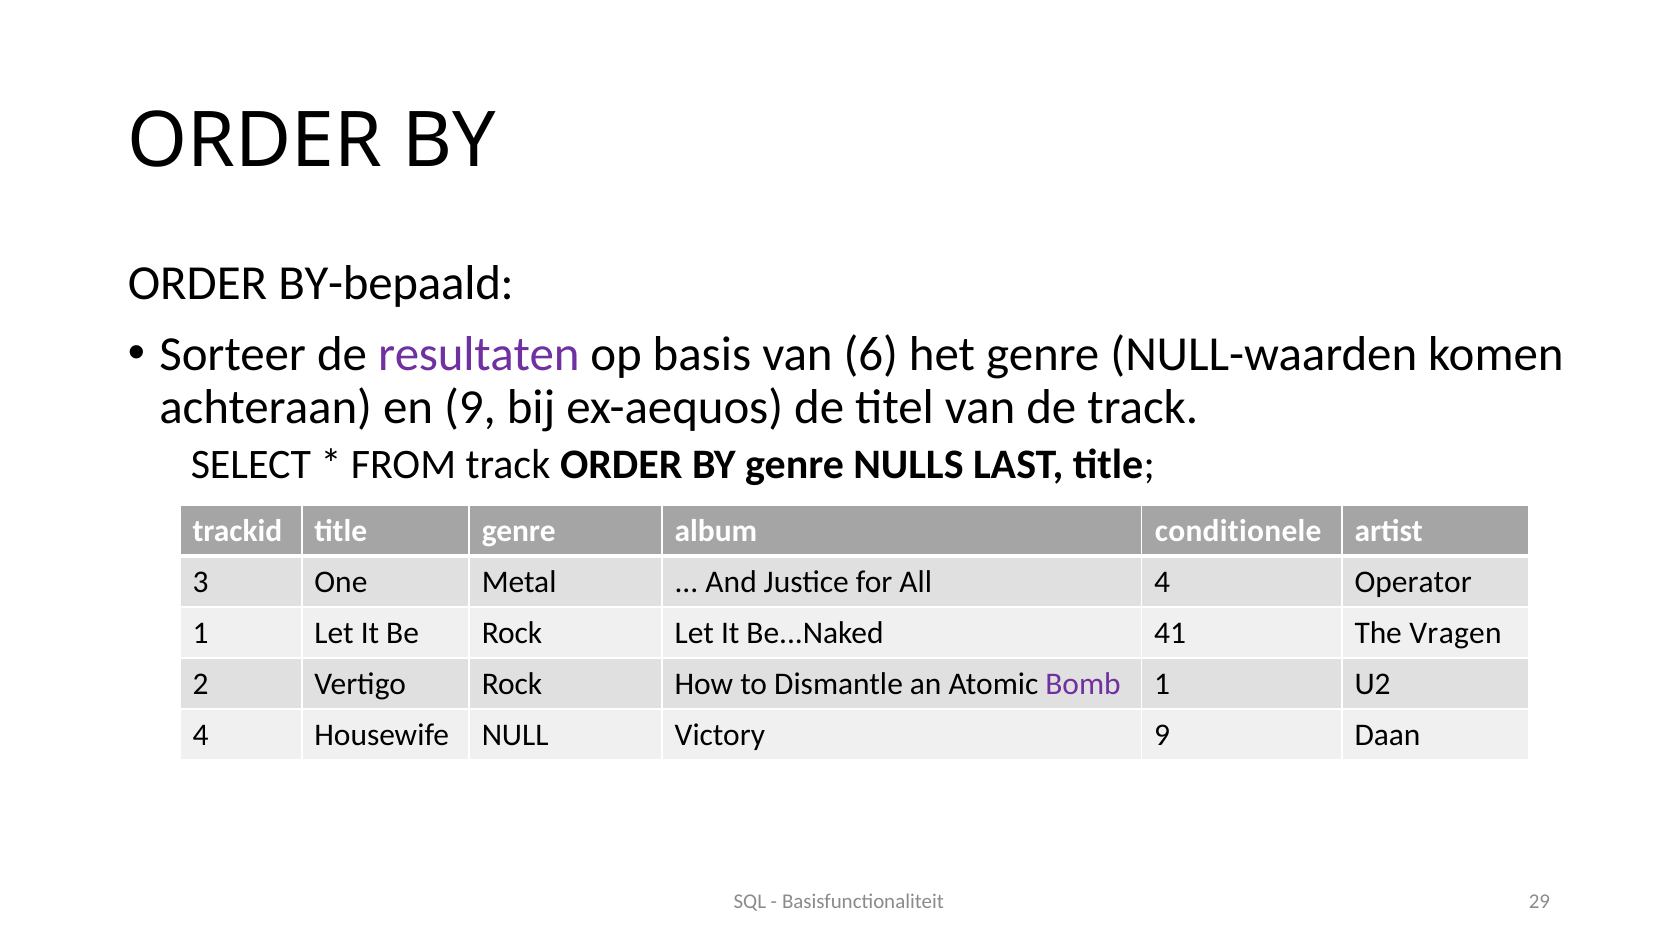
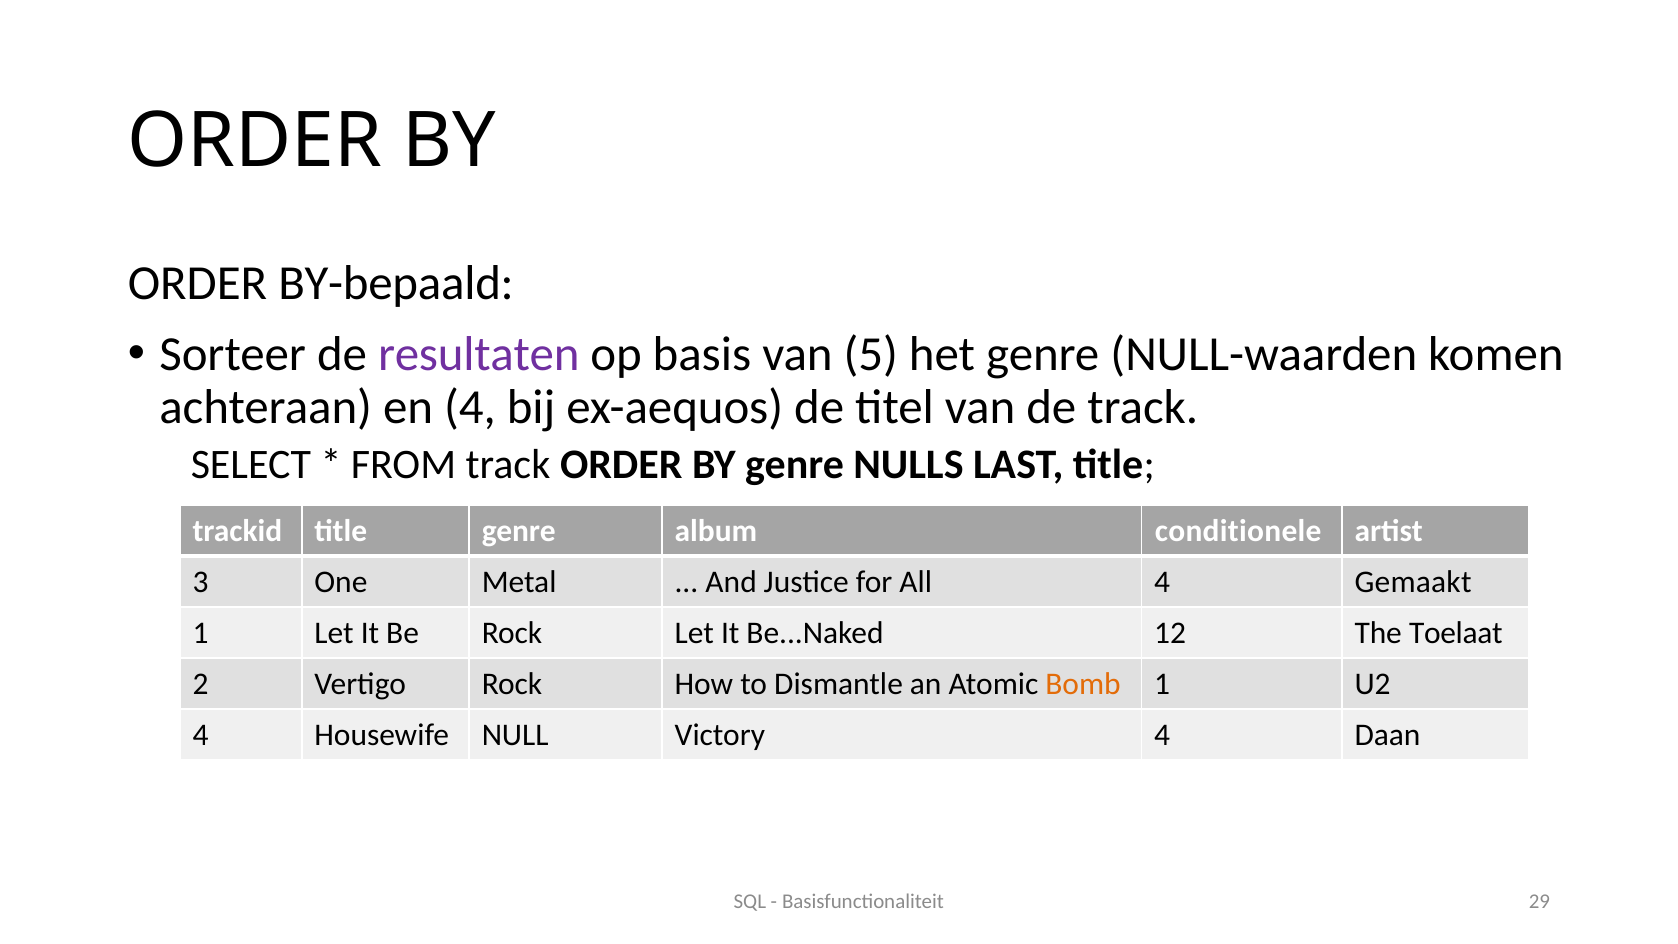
6: 6 -> 5
en 9: 9 -> 4
Operator: Operator -> Gemaakt
41: 41 -> 12
Vragen: Vragen -> Toelaat
Bomb colour: purple -> orange
Victory 9: 9 -> 4
